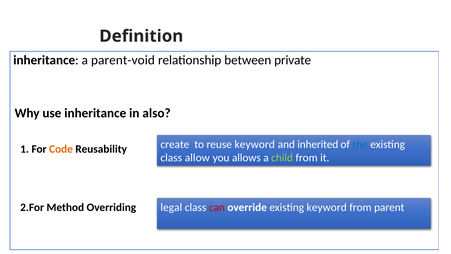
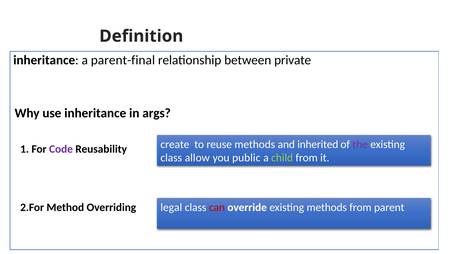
parent-void: parent-void -> parent-final
also: also -> args
reuse keyword: keyword -> methods
the colour: blue -> purple
Code colour: orange -> purple
allows: allows -> public
existing keyword: keyword -> methods
